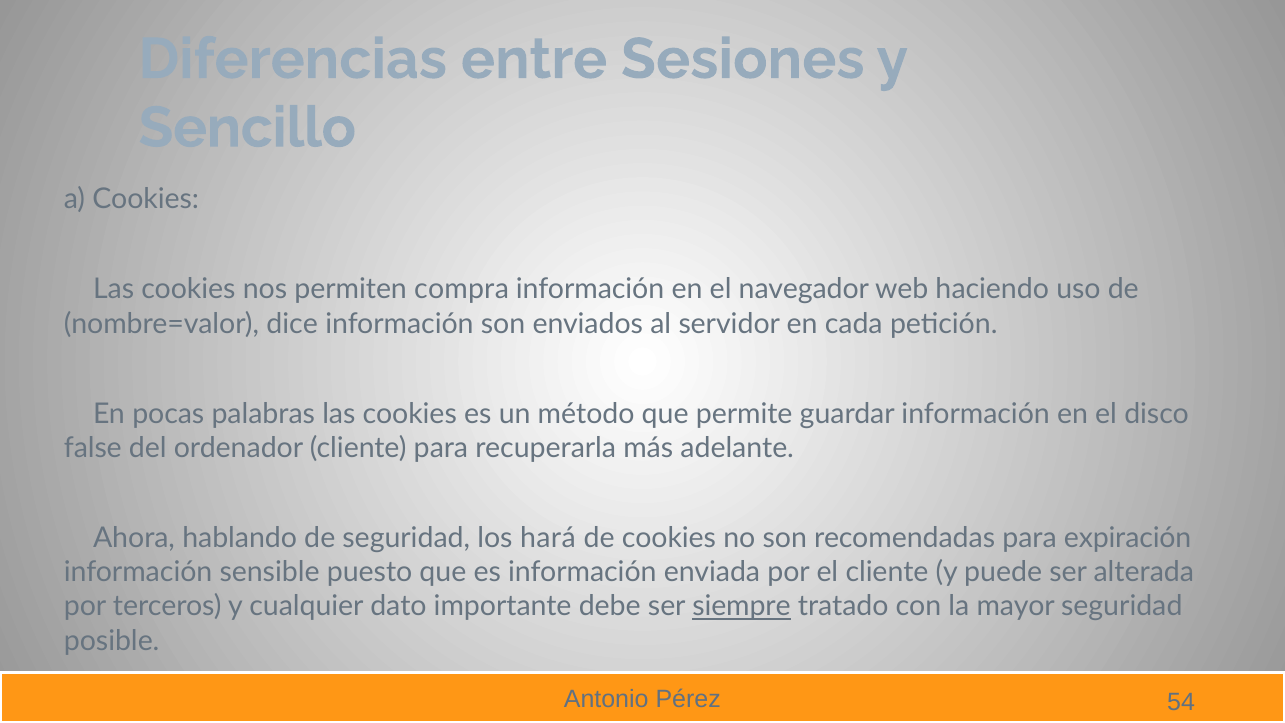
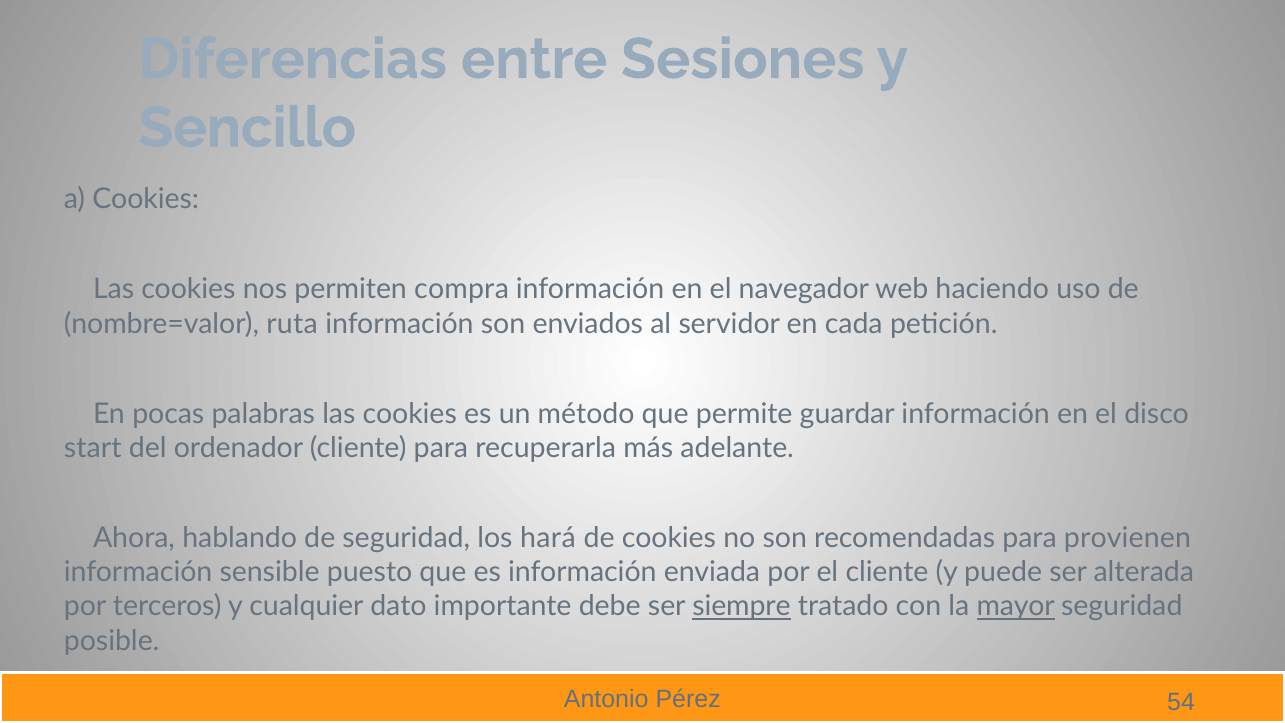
dice: dice -> ruta
false: false -> start
expiración: expiración -> provienen
mayor underline: none -> present
